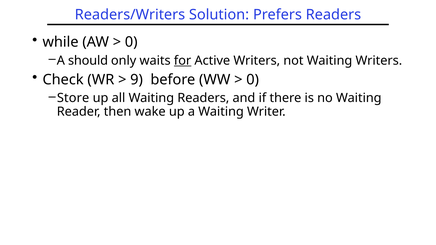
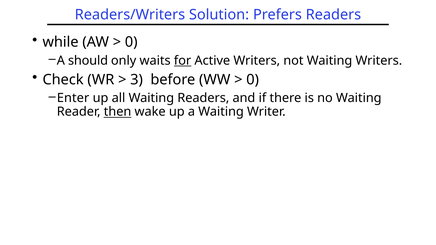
9: 9 -> 3
Store: Store -> Enter
then underline: none -> present
